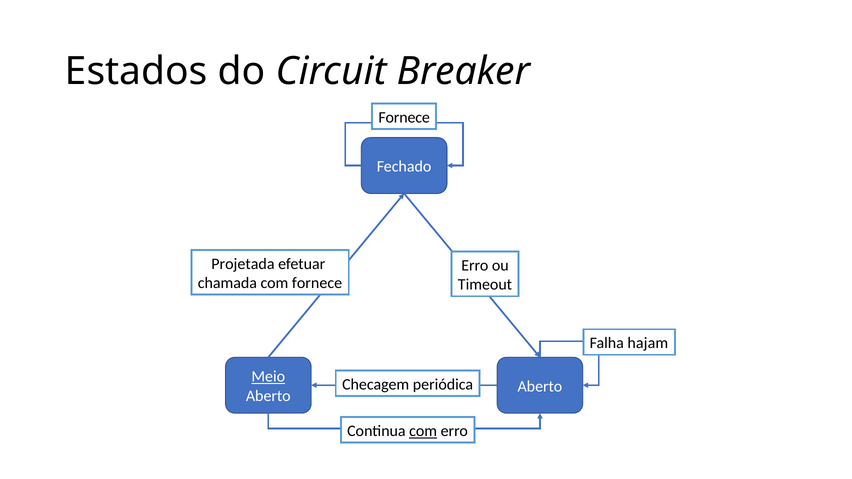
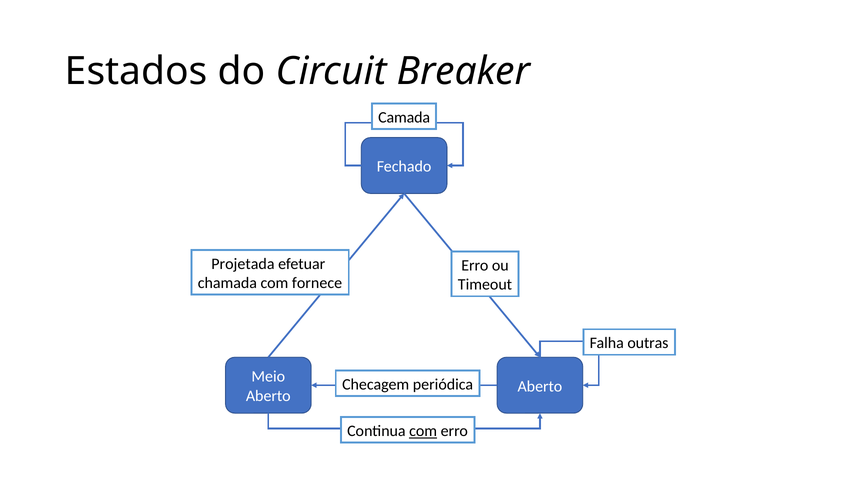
Fornece at (404, 117): Fornece -> Camada
hajam: hajam -> outras
Meio underline: present -> none
